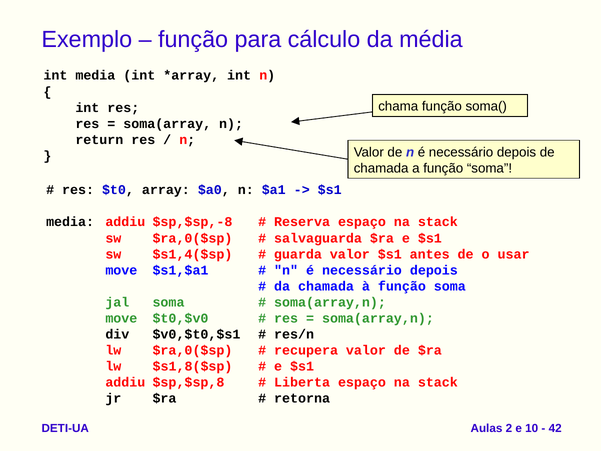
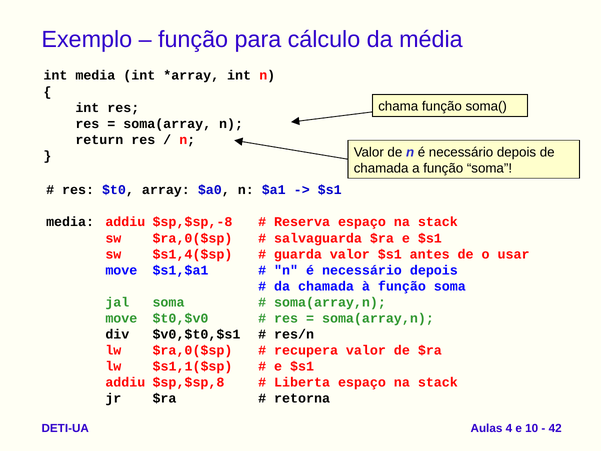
$s1,8($sp: $s1,8($sp -> $s1,1($sp
2: 2 -> 4
